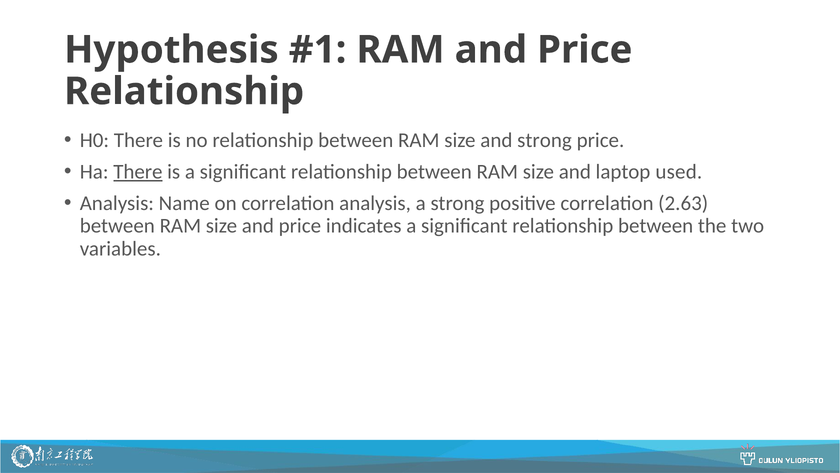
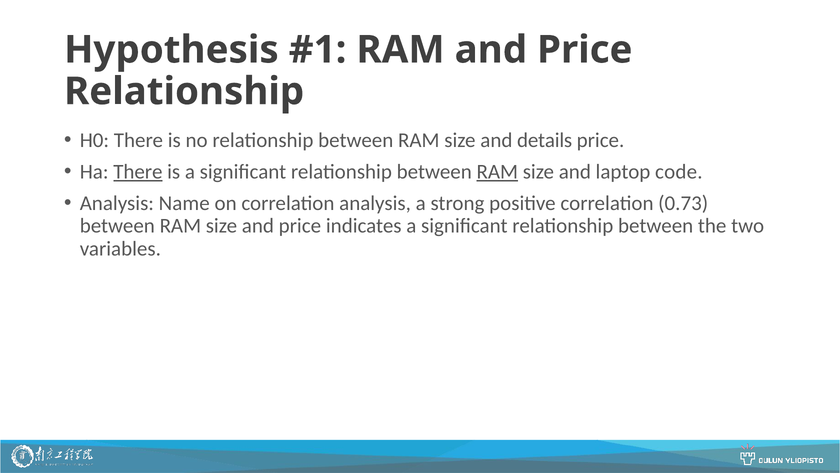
and strong: strong -> details
RAM at (497, 172) underline: none -> present
used: used -> code
2.63: 2.63 -> 0.73
